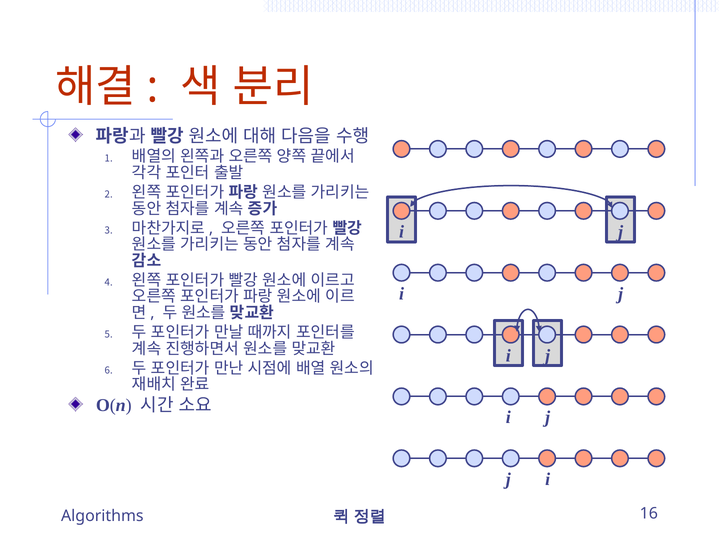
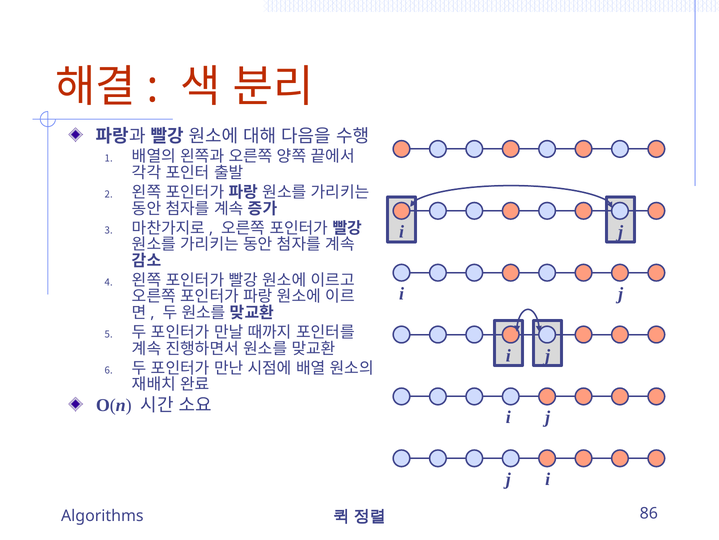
16: 16 -> 86
